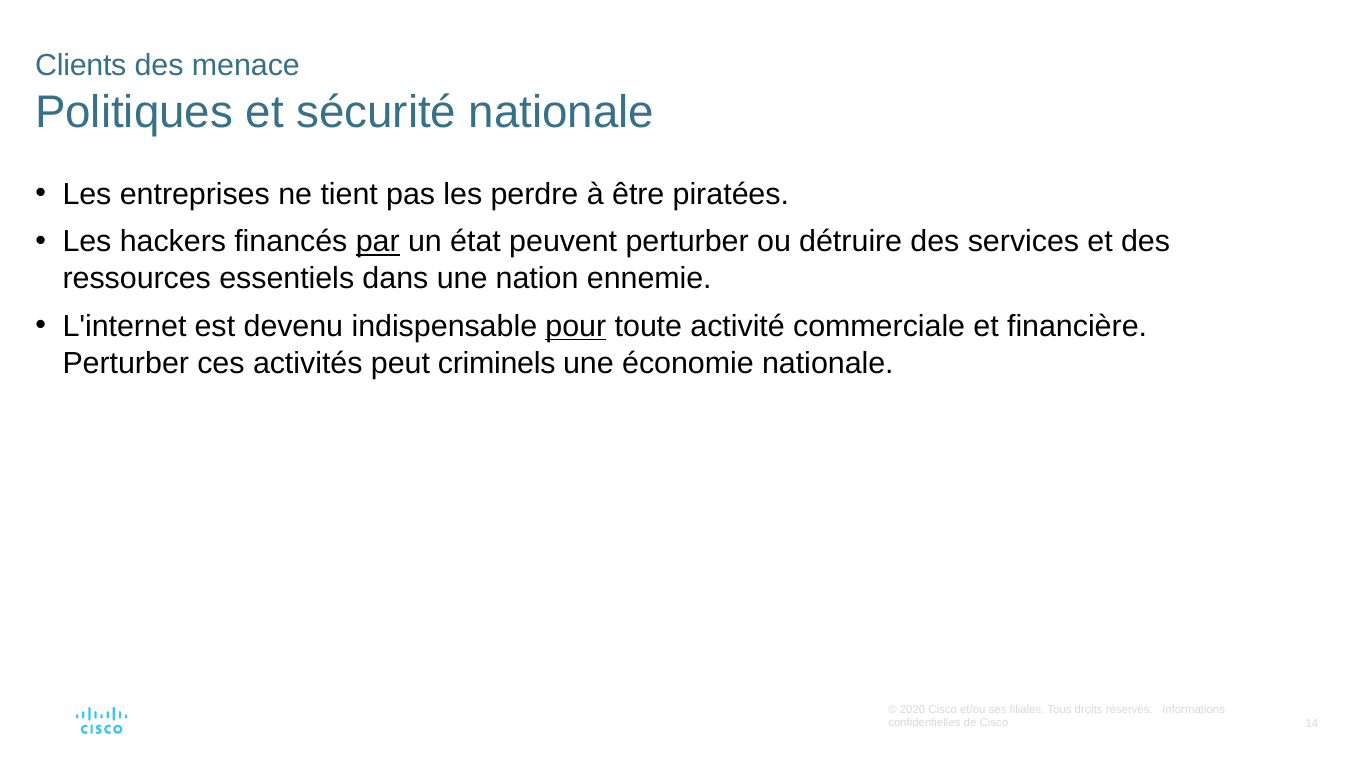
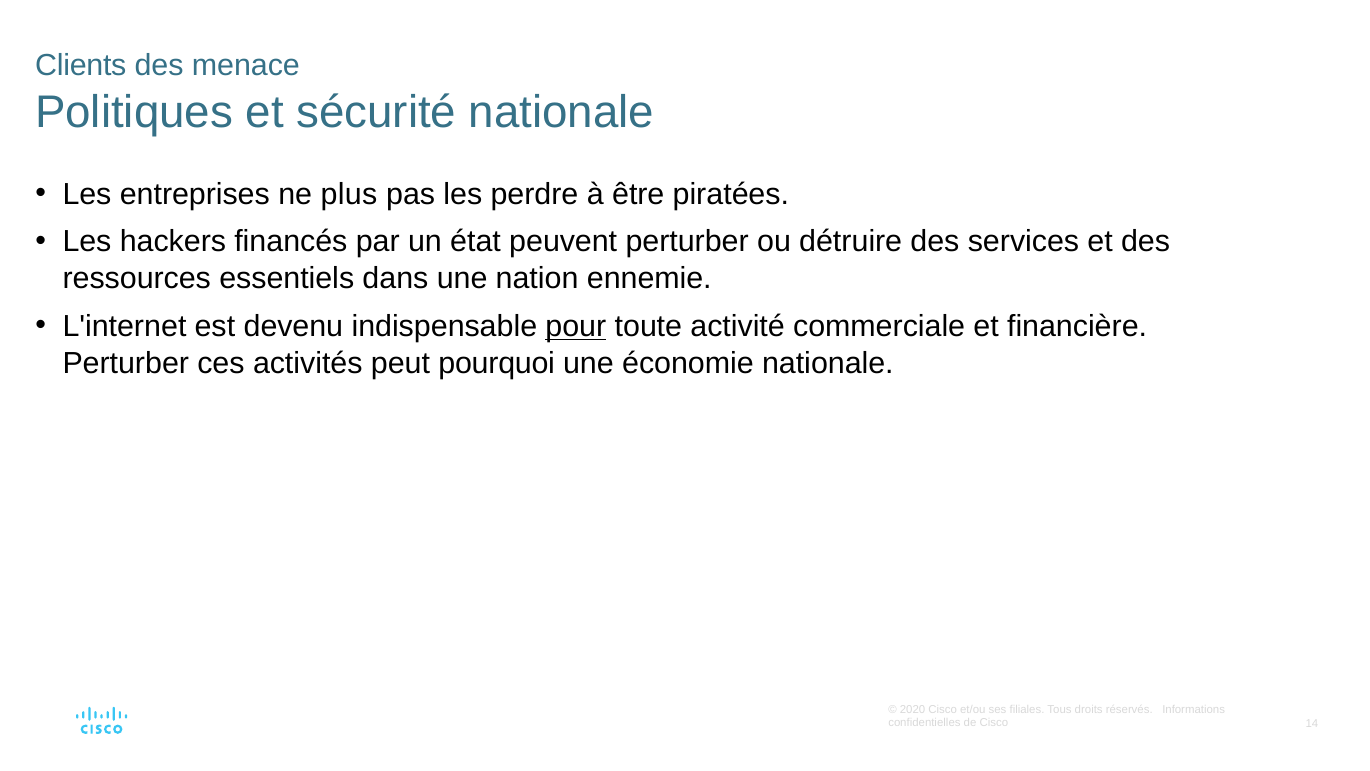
tient: tient -> plus
par underline: present -> none
criminels: criminels -> pourquoi
